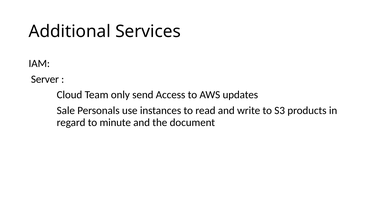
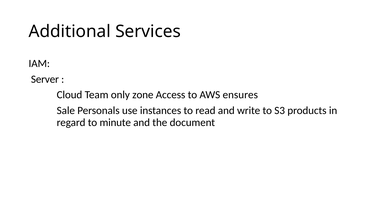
send: send -> zone
updates: updates -> ensures
